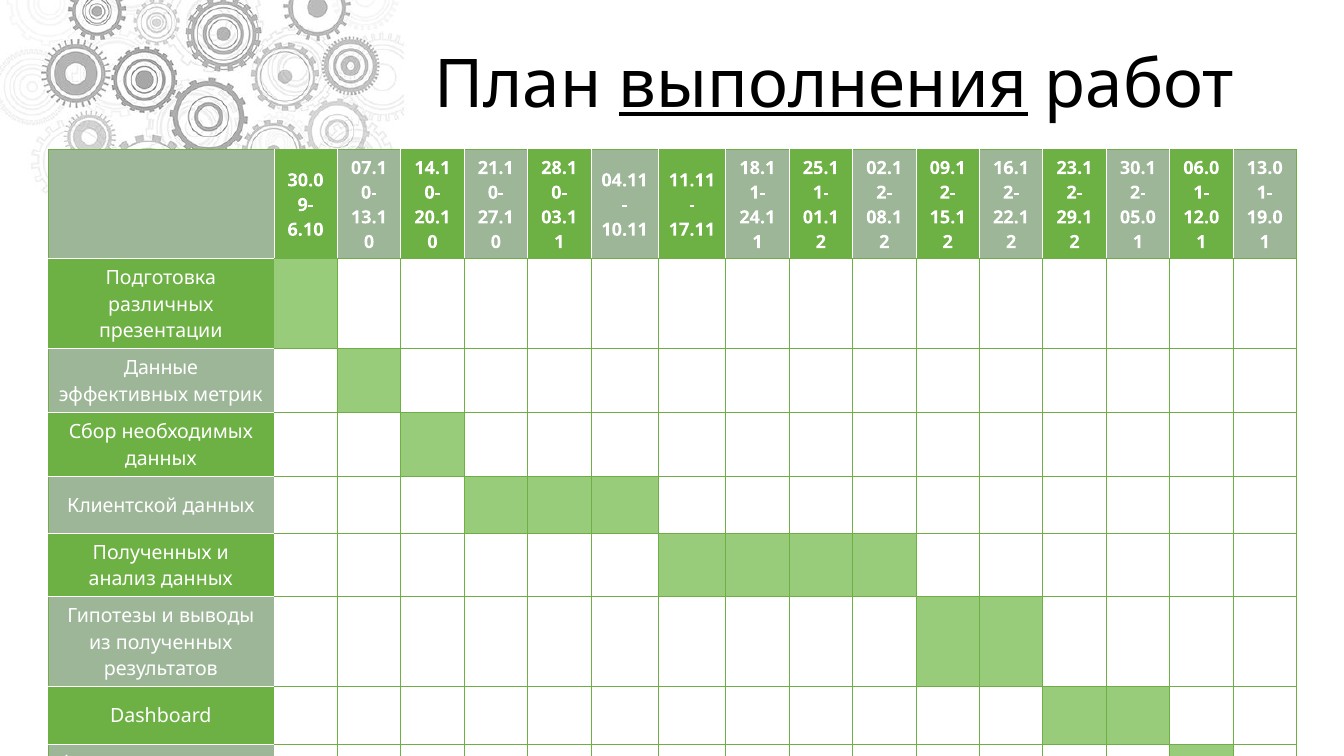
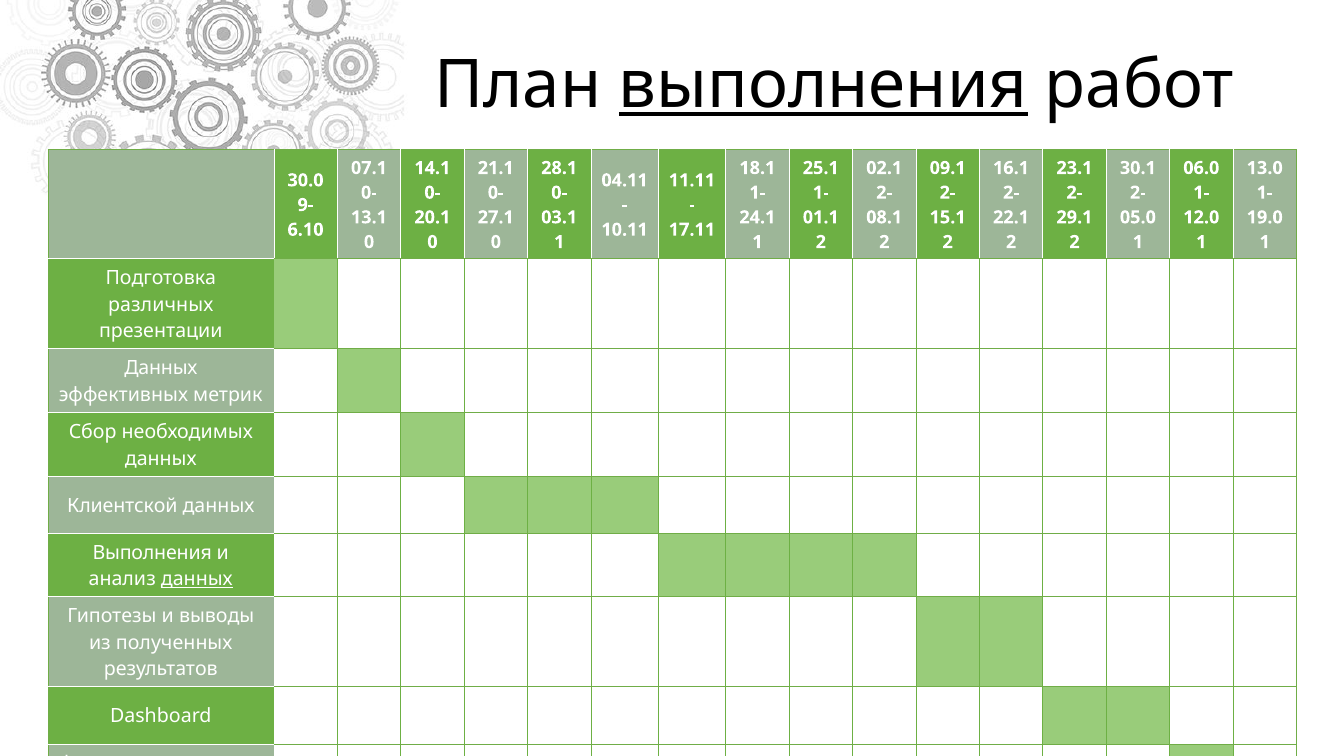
Данные at (161, 368): Данные -> Данных
Полученных at (152, 553): Полученных -> Выполнения
данных at (197, 579) underline: none -> present
